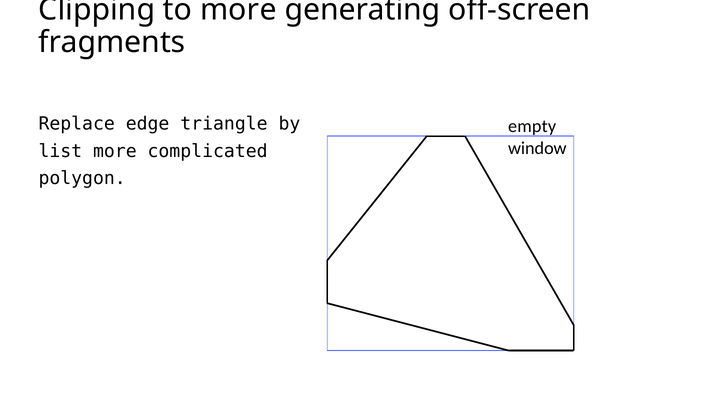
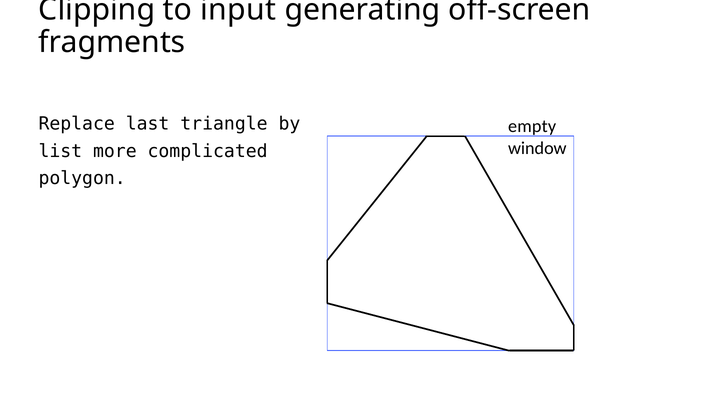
to more: more -> input
edge: edge -> last
